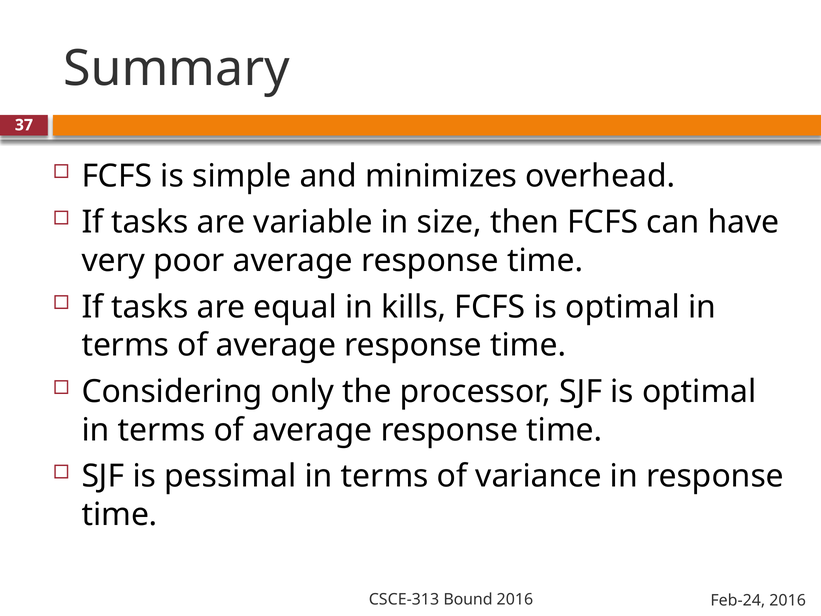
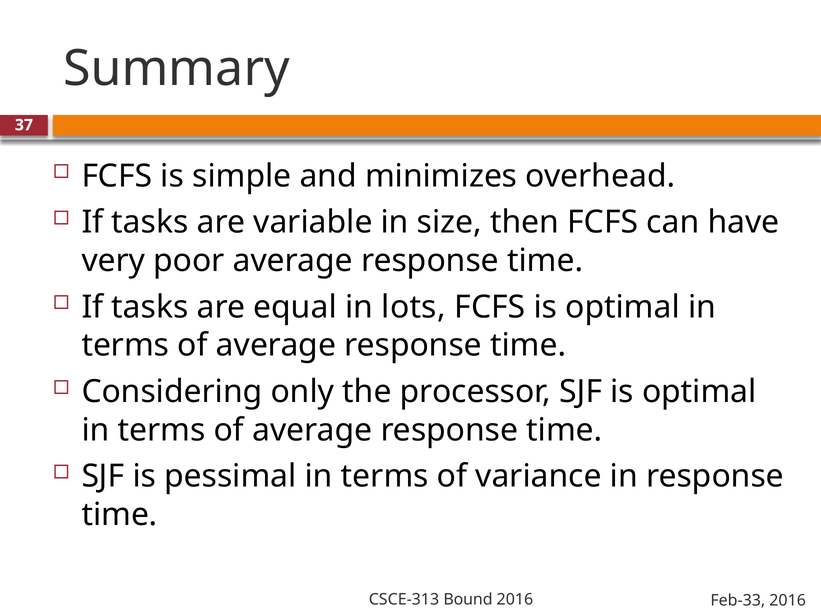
kills: kills -> lots
Feb-24: Feb-24 -> Feb-33
